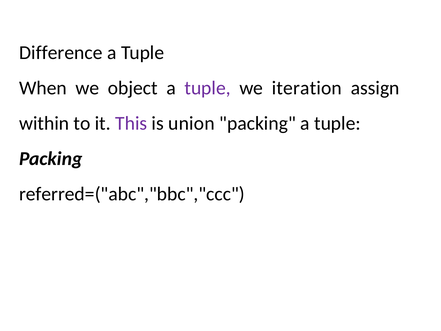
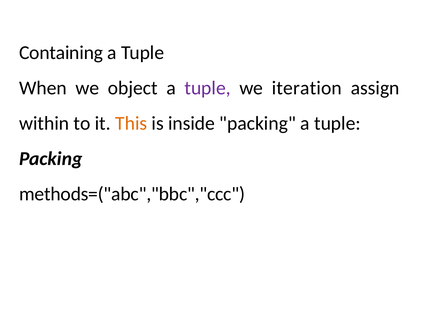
Difference: Difference -> Containing
This colour: purple -> orange
union: union -> inside
referred=("abc","bbc","ccc: referred=("abc","bbc","ccc -> methods=("abc","bbc","ccc
